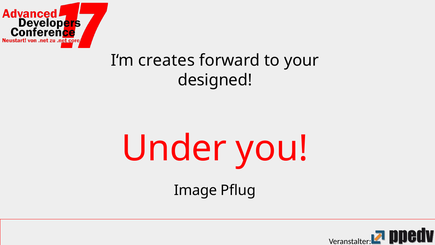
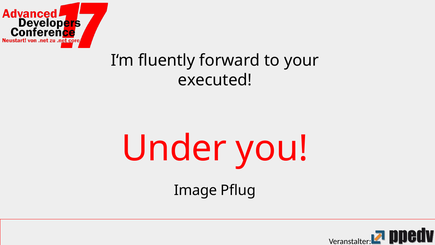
creates: creates -> fluently
designed: designed -> executed
